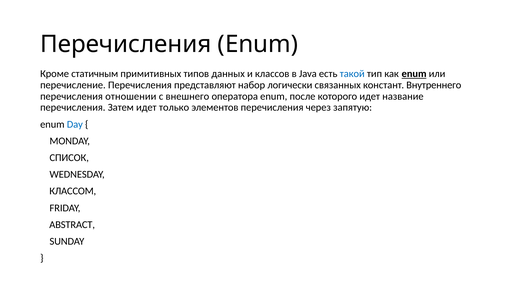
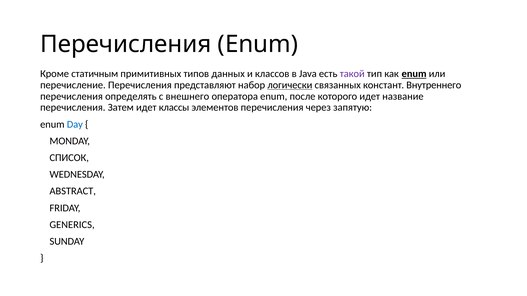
такой colour: blue -> purple
логически underline: none -> present
отношении: отношении -> определять
только: только -> классы
КЛАССОМ: КЛАССОМ -> ABSTRACT
ABSTRACT: ABSTRACT -> GENERICS
